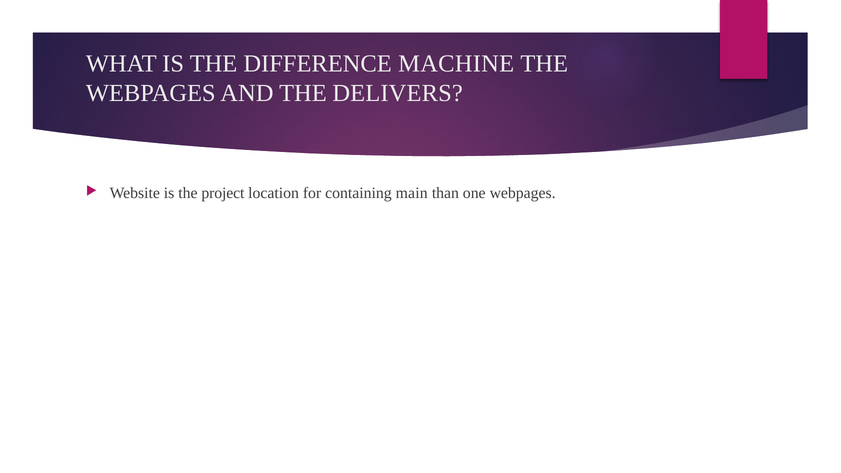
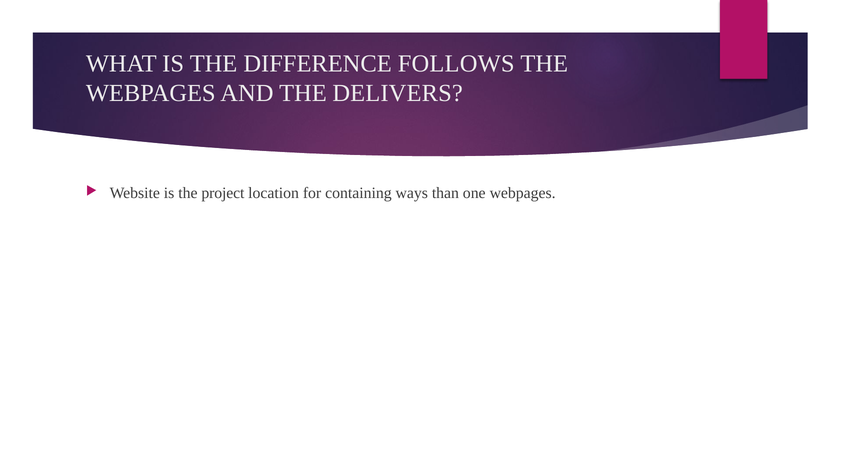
MACHINE: MACHINE -> FOLLOWS
main: main -> ways
